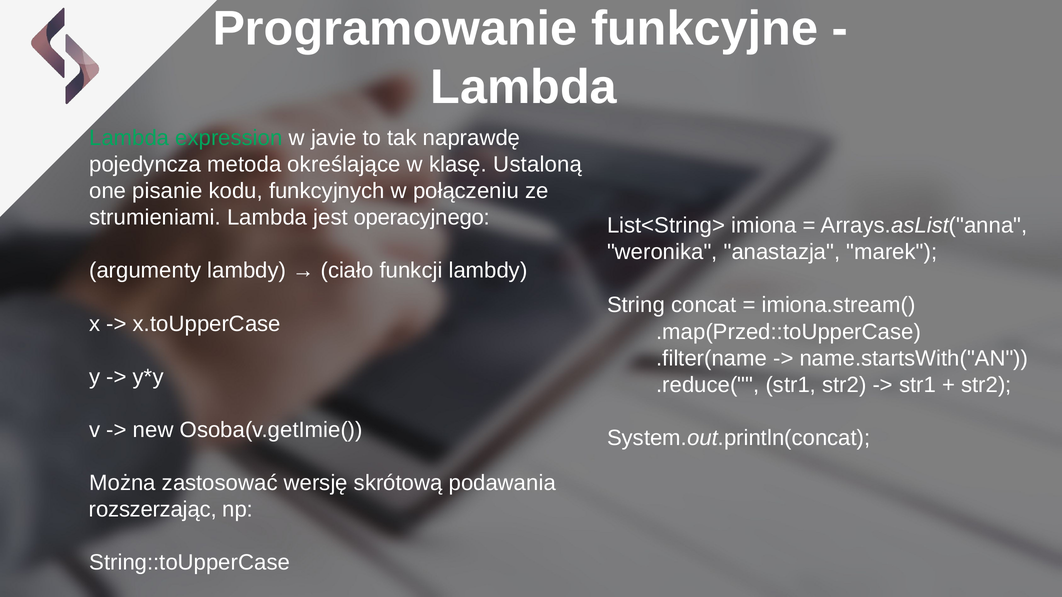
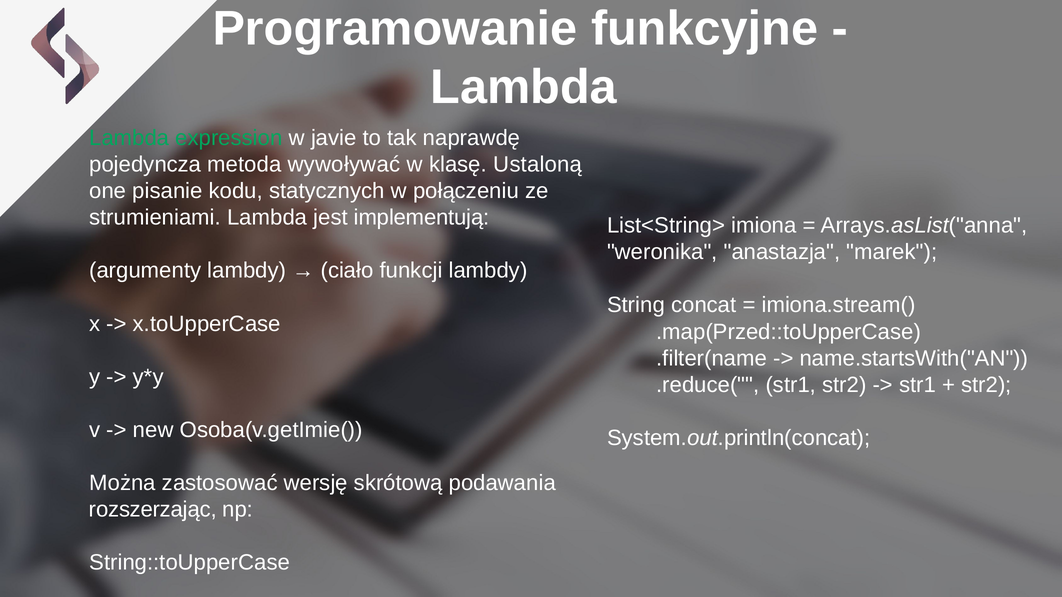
określające: określające -> wywoływać
funkcyjnych: funkcyjnych -> statycznych
operacyjnego: operacyjnego -> implementują
